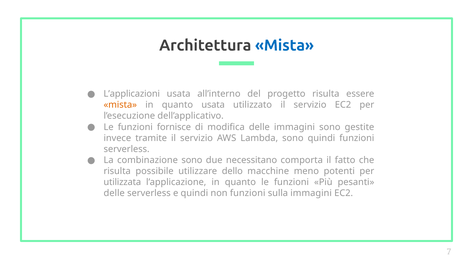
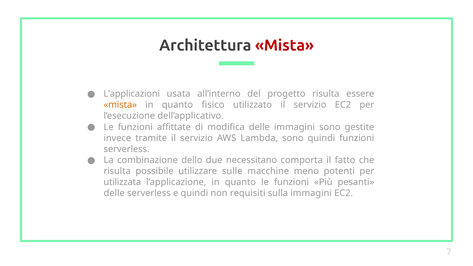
Mista at (284, 45) colour: blue -> red
quanto usata: usata -> fisico
fornisce: fornisce -> affittate
combinazione sono: sono -> dello
dello: dello -> sulle
non funzioni: funzioni -> requisiti
